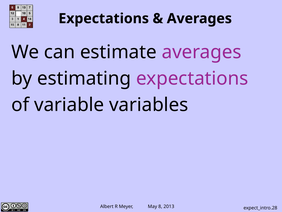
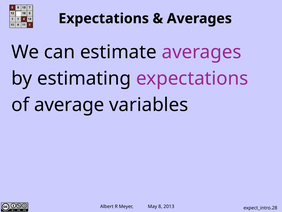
variable: variable -> average
